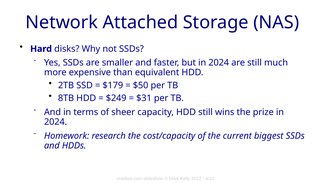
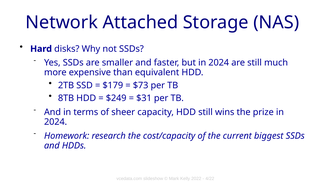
$50: $50 -> $73
